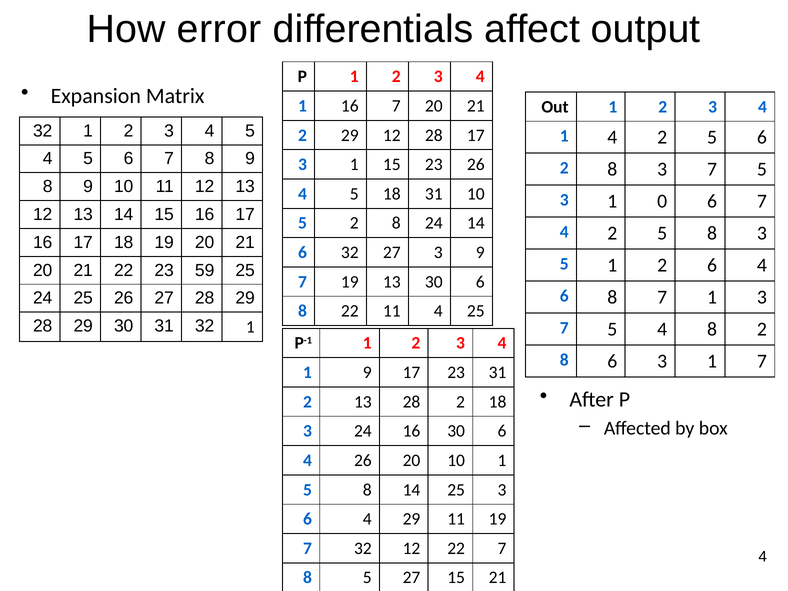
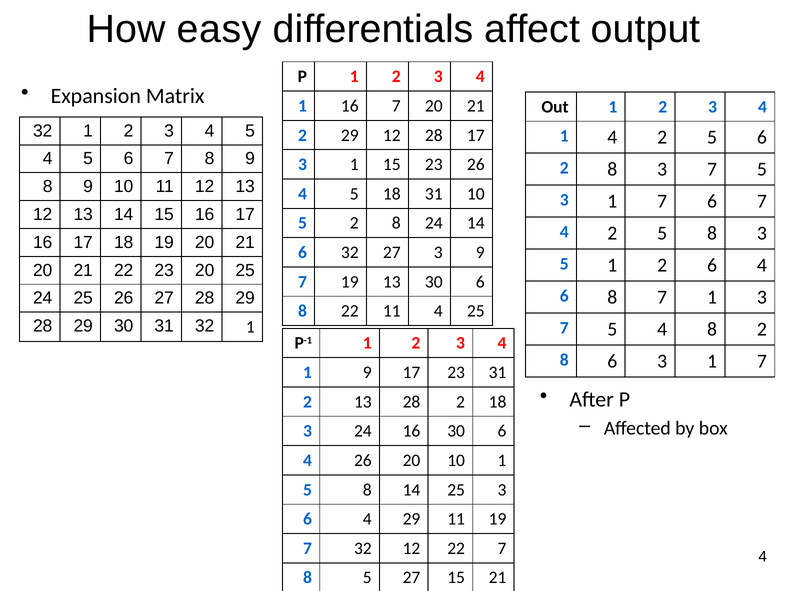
error: error -> easy
0 at (662, 201): 0 -> 7
23 59: 59 -> 20
